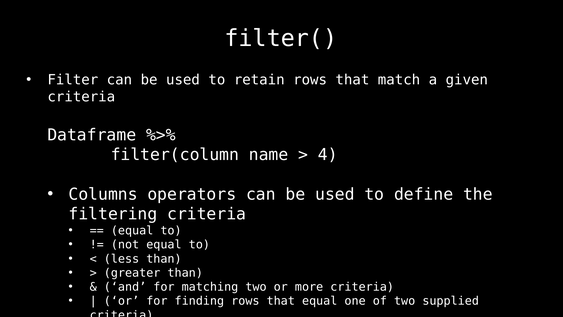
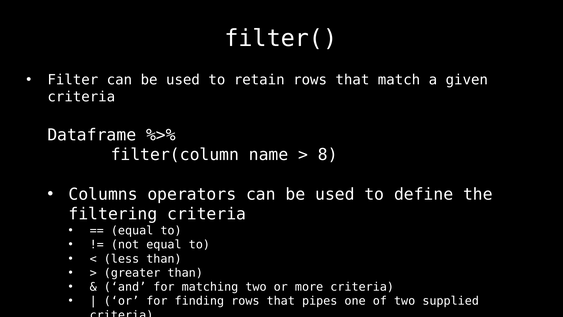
4: 4 -> 8
that equal: equal -> pipes
